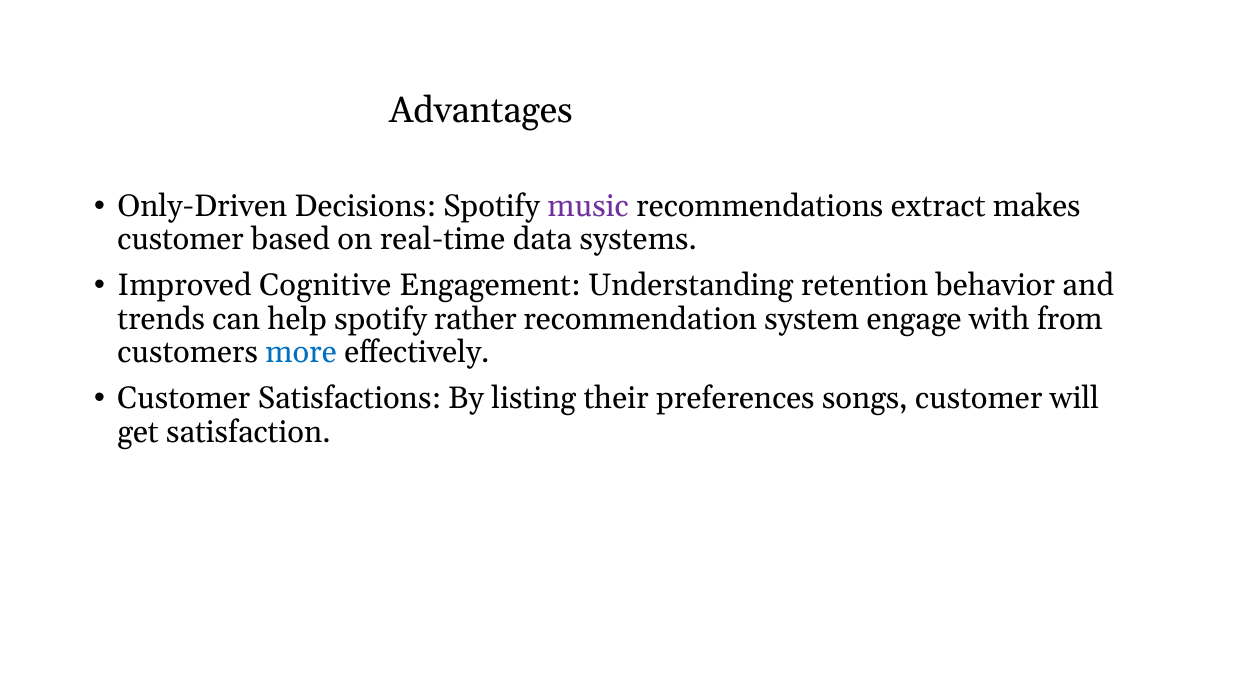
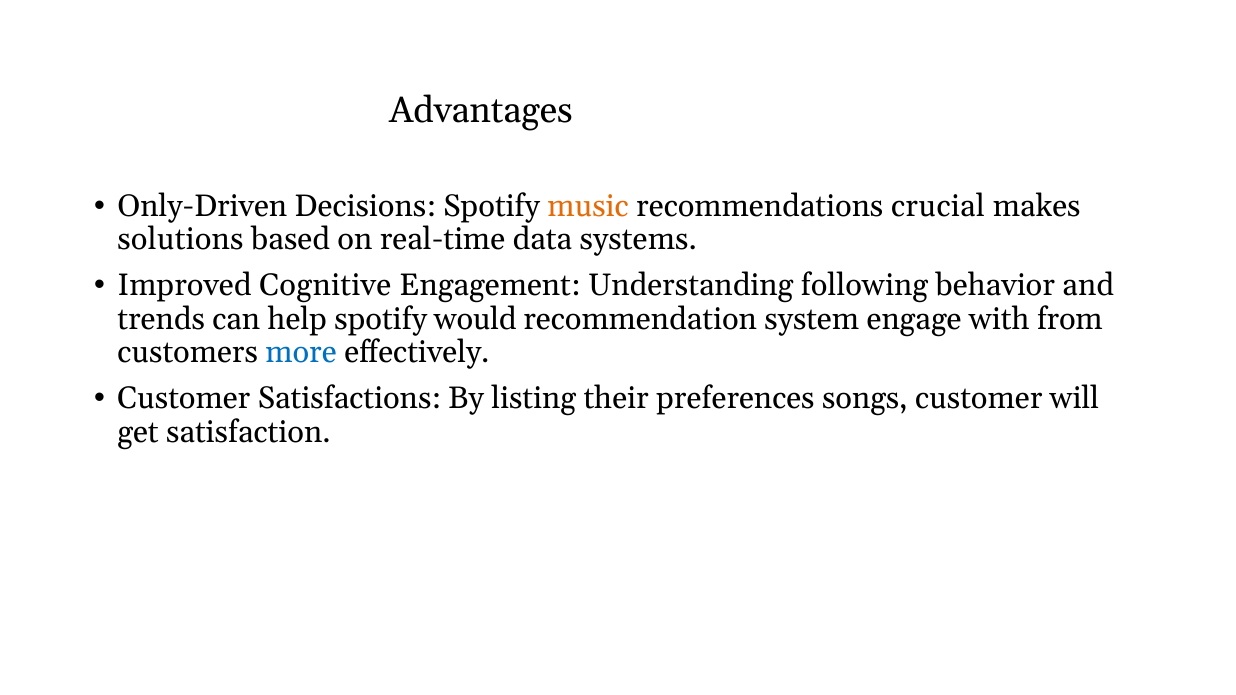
music colour: purple -> orange
extract: extract -> crucial
customer at (181, 240): customer -> solutions
retention: retention -> following
rather: rather -> would
